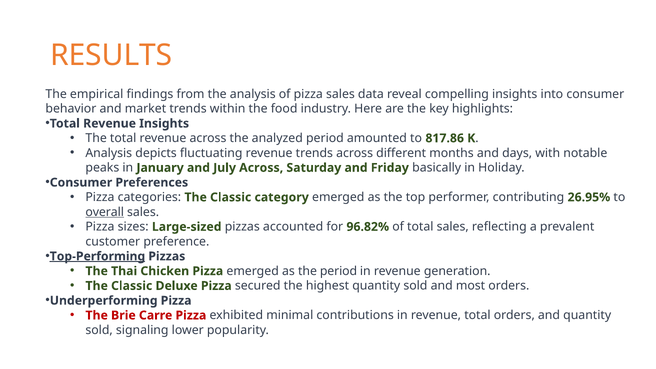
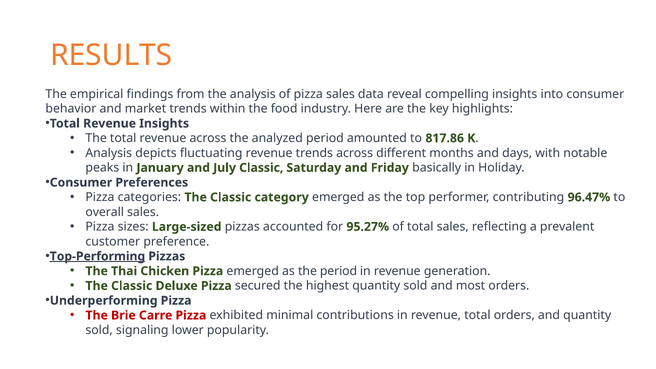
July Across: Across -> Classic
26.95%: 26.95% -> 96.47%
overall underline: present -> none
96.82%: 96.82% -> 95.27%
